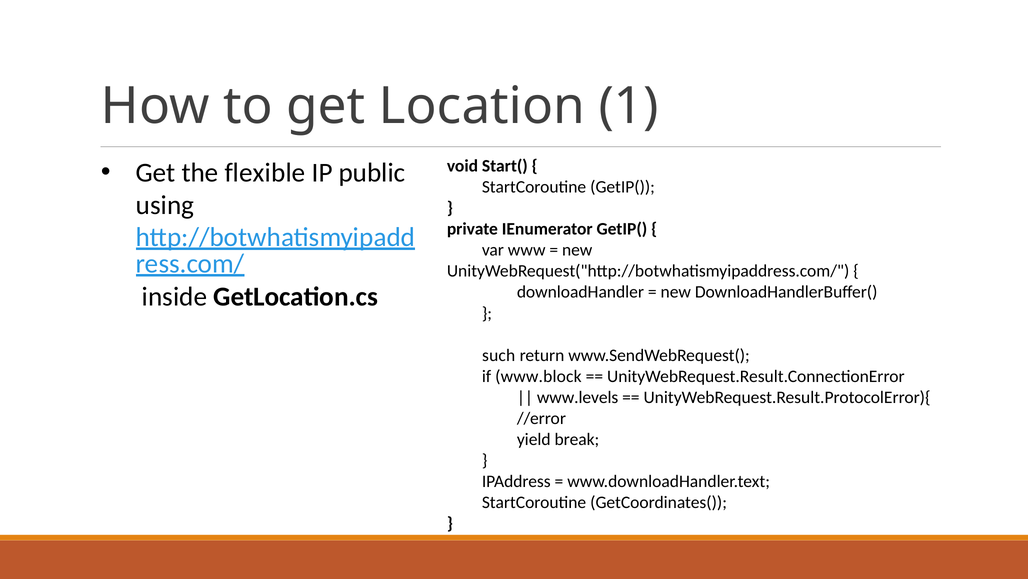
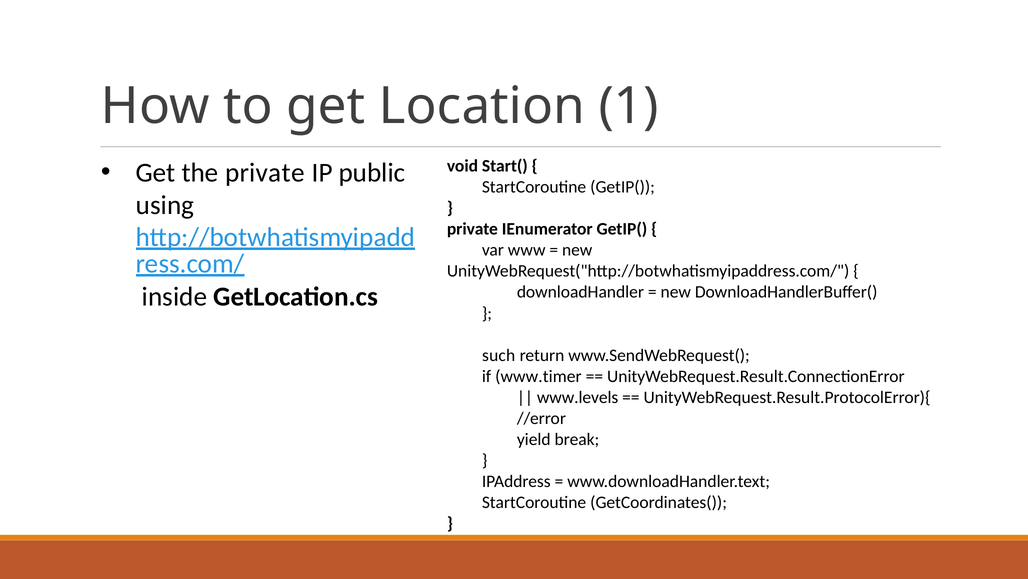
the flexible: flexible -> private
www.block: www.block -> www.timer
